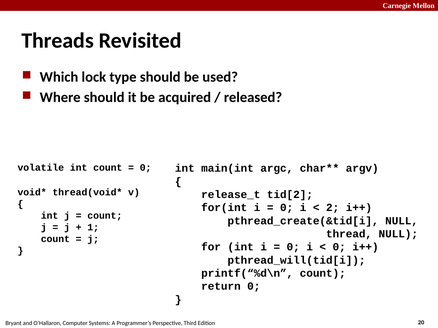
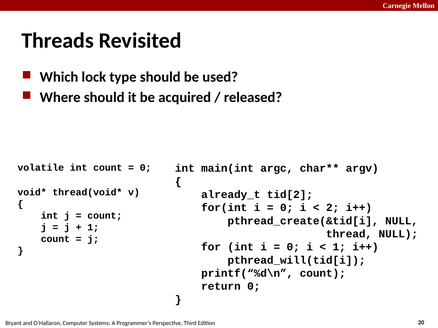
release_t: release_t -> already_t
0 at (339, 247): 0 -> 1
